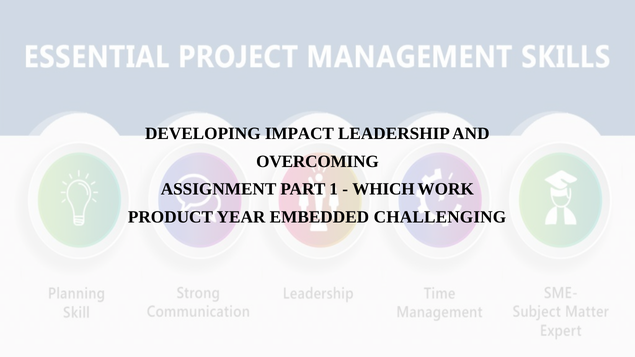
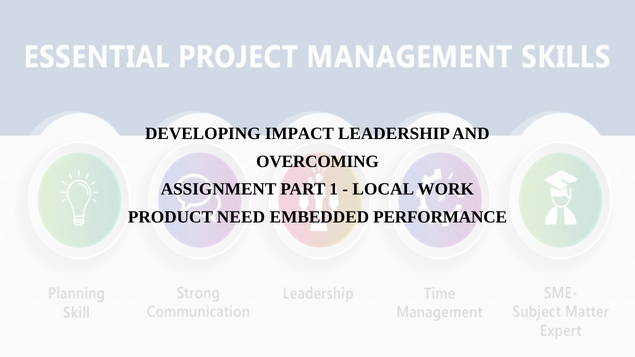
WHICH: WHICH -> LOCAL
YEAR: YEAR -> NEED
CHALLENGING: CHALLENGING -> PERFORMANCE
